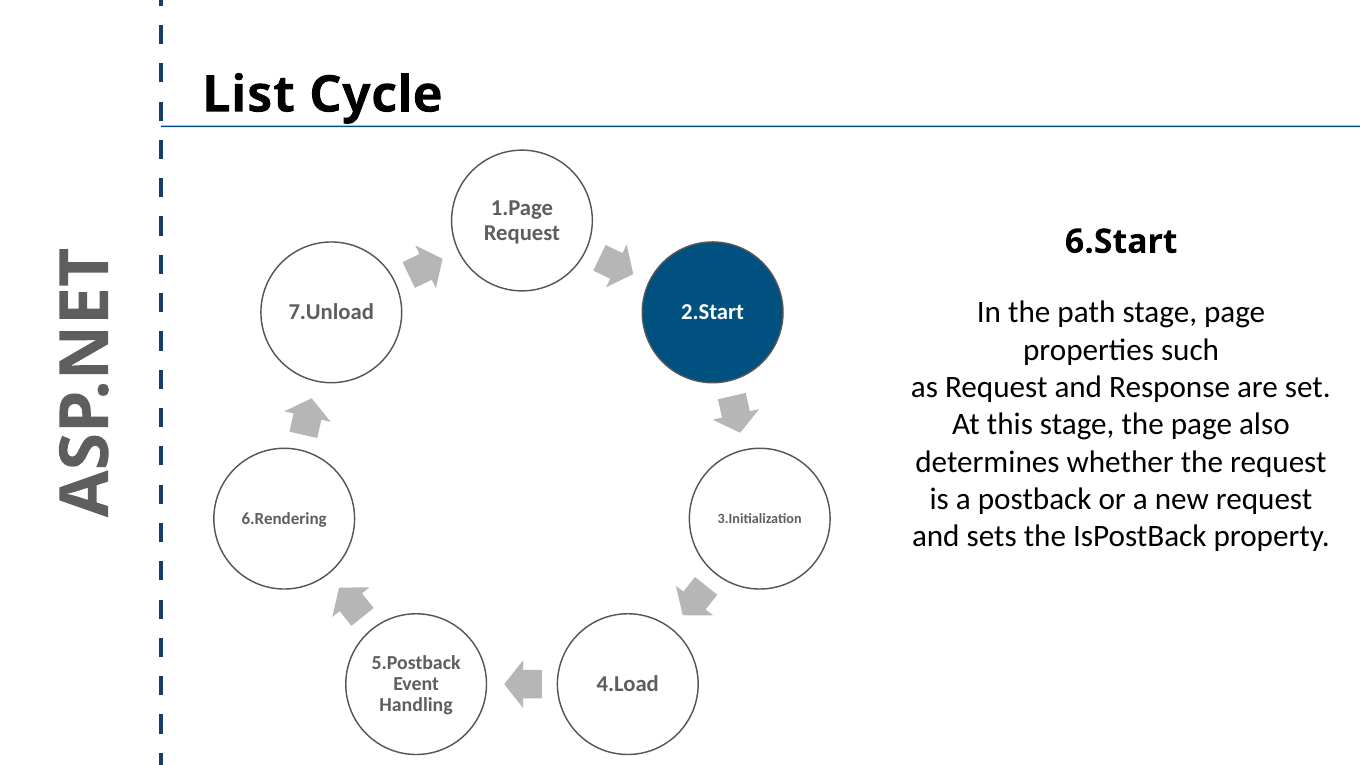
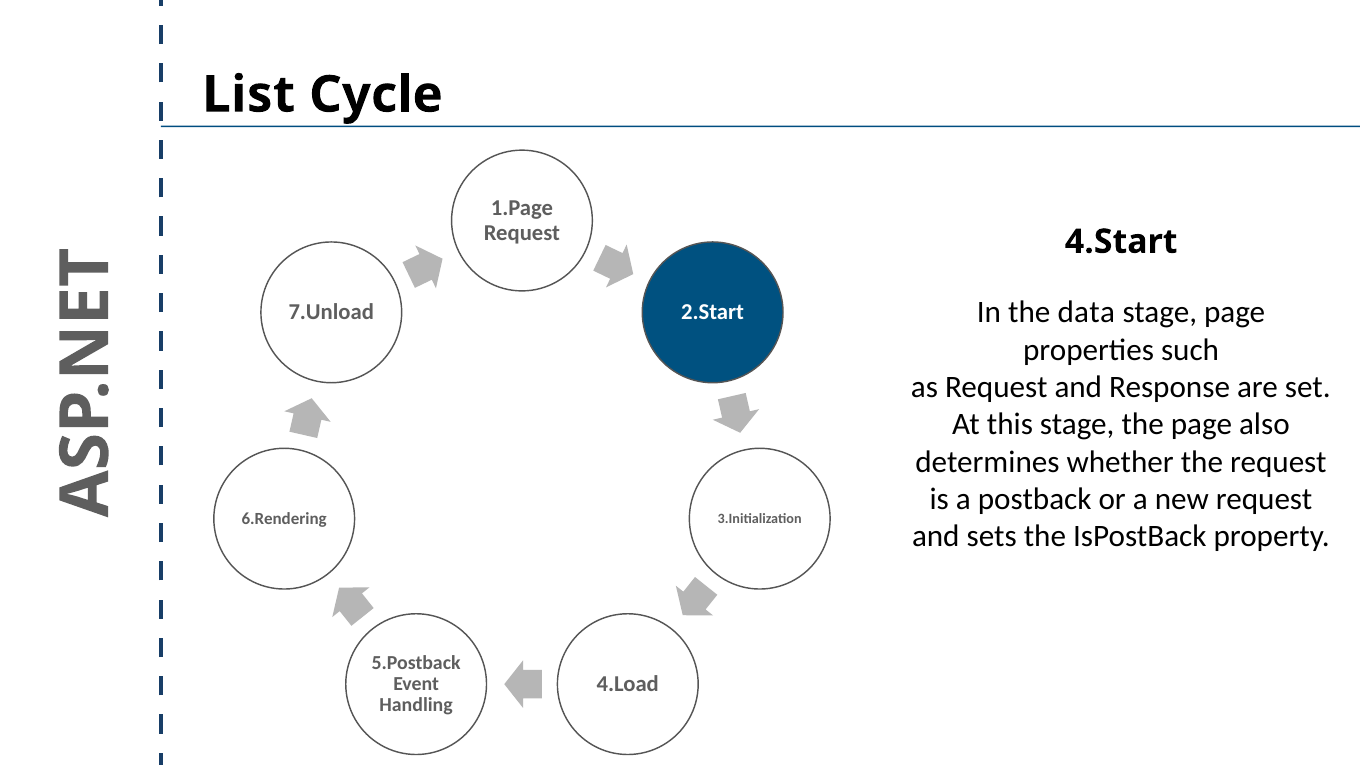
6.Start: 6.Start -> 4.Start
path: path -> data
